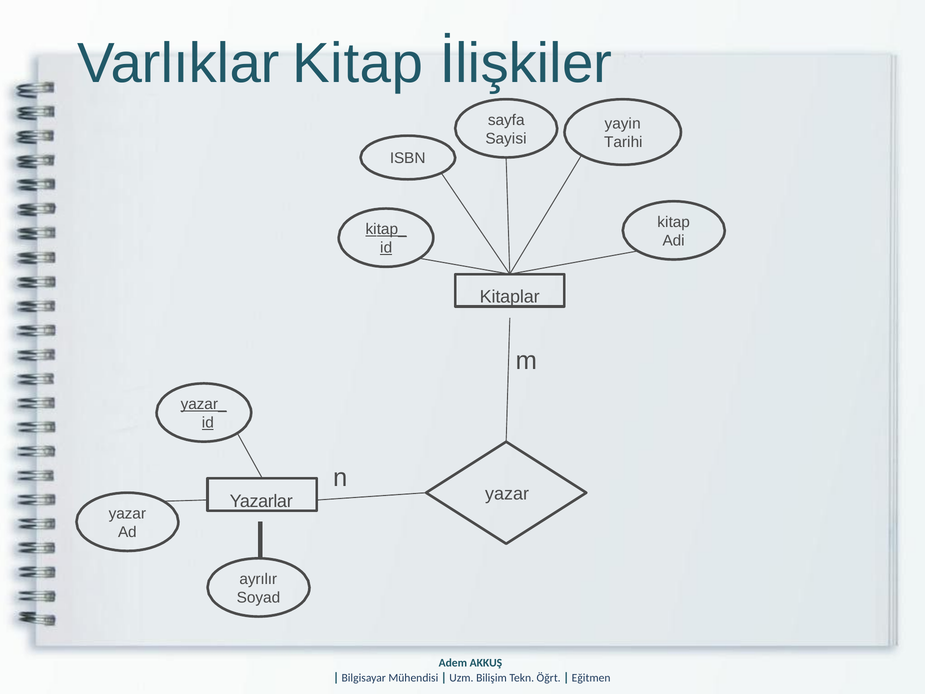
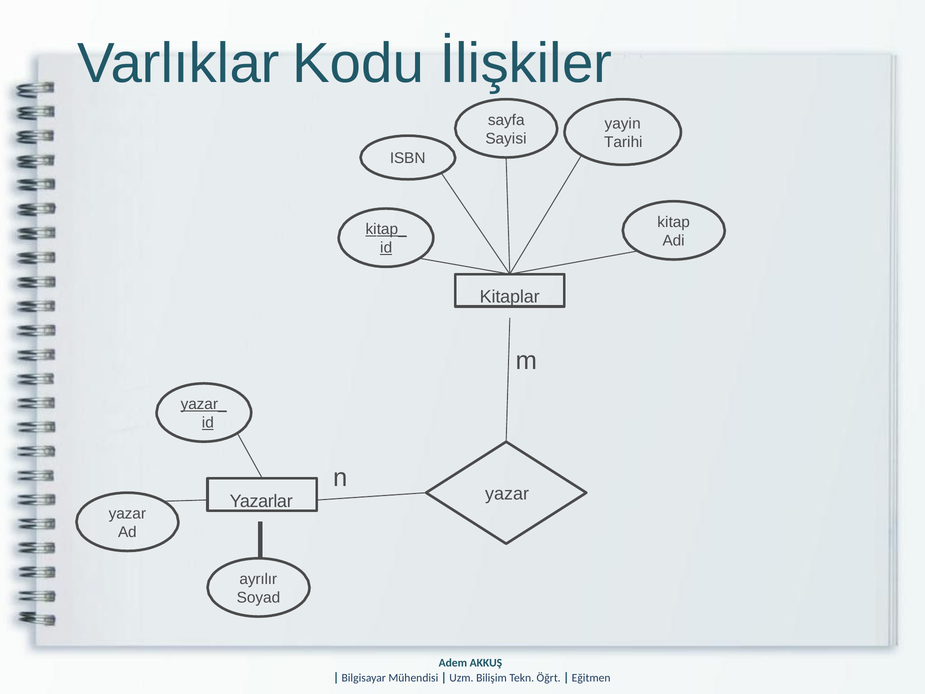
Varlıklar Kitap: Kitap -> Kodu
